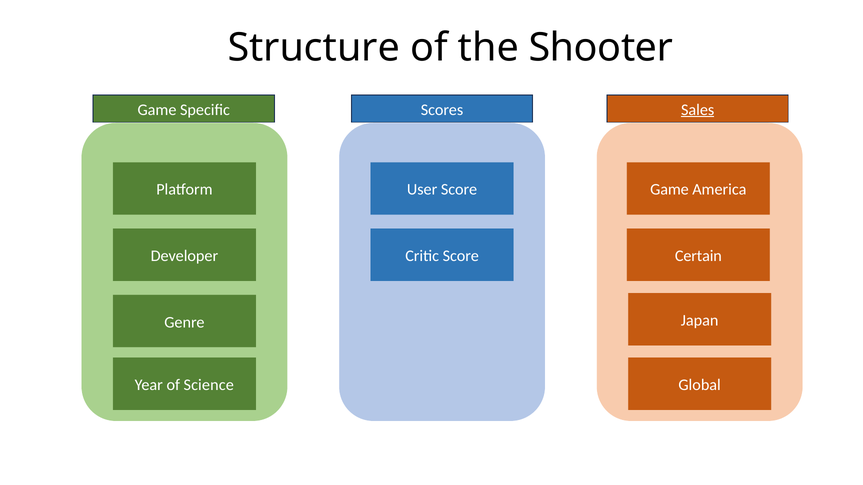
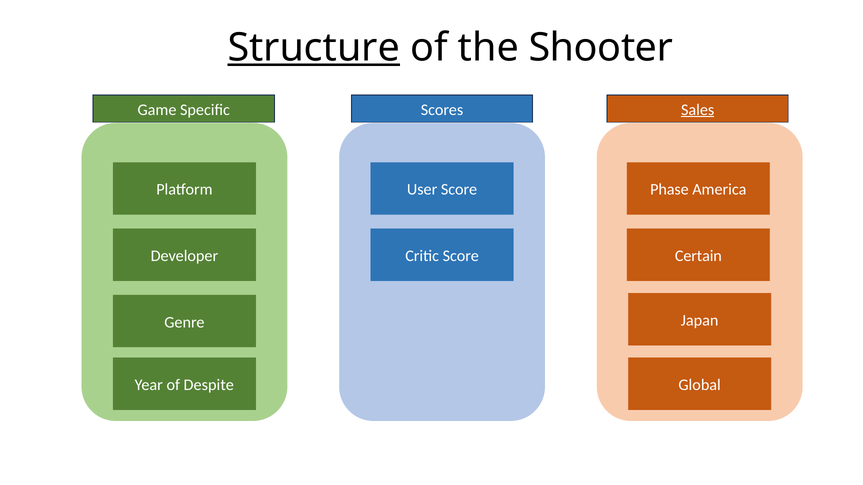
Structure underline: none -> present
Game at (669, 190): Game -> Phase
Science: Science -> Despite
